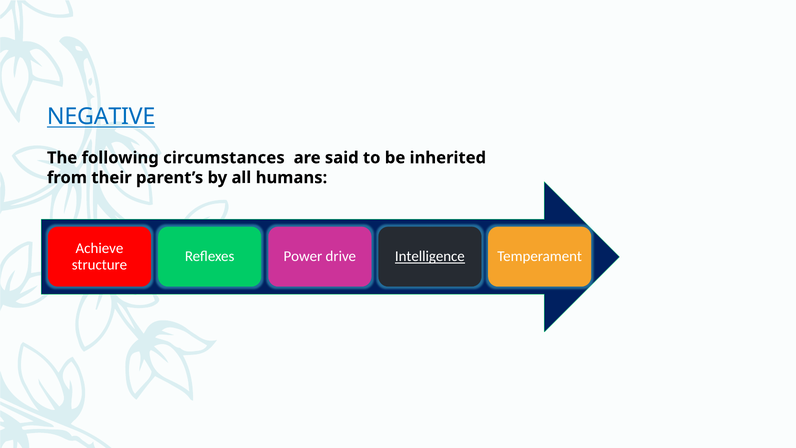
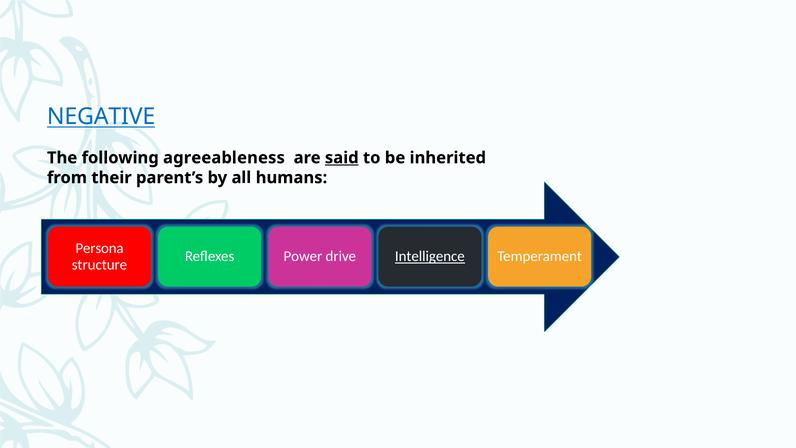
circumstances: circumstances -> agreeableness
said underline: none -> present
Achieve: Achieve -> Persona
